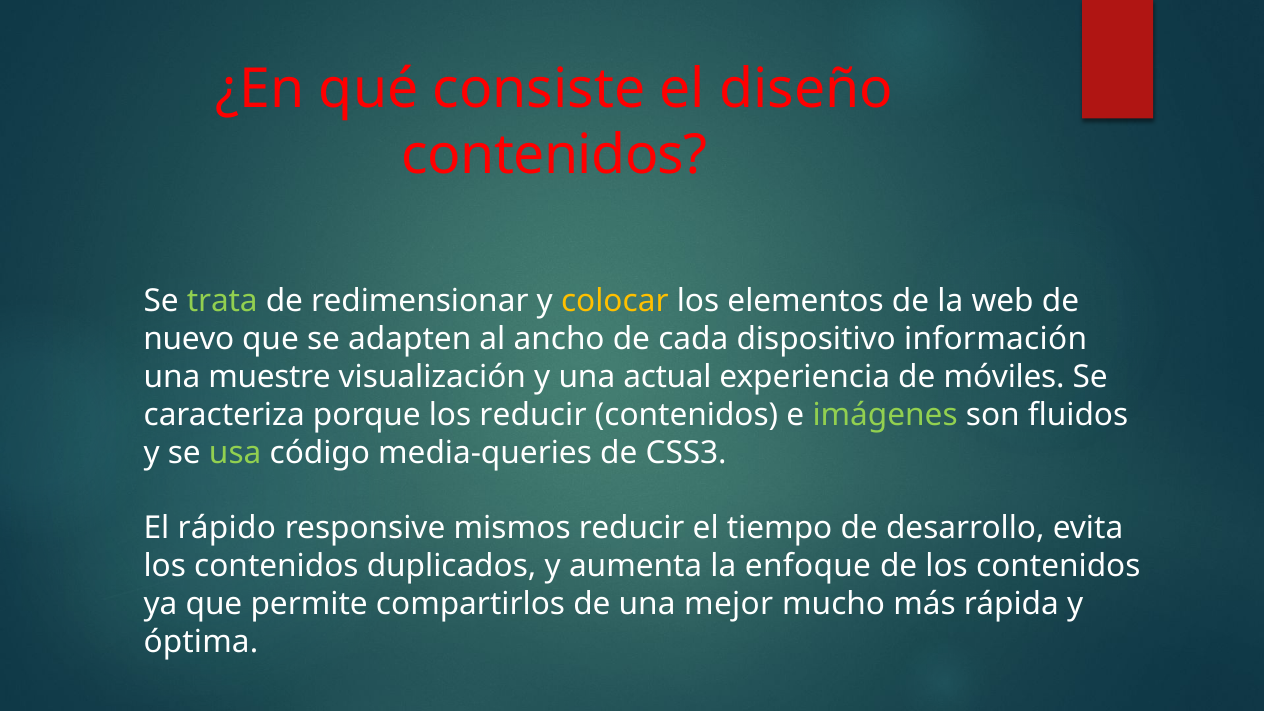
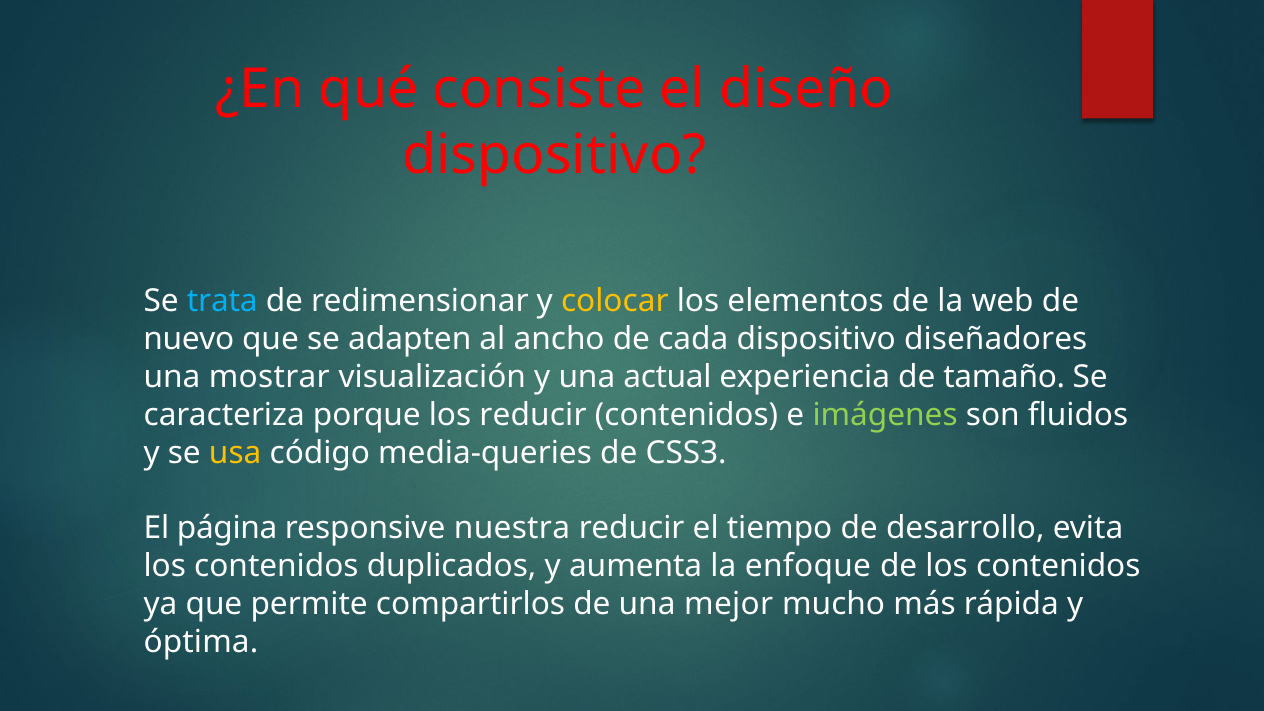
contenidos at (555, 155): contenidos -> dispositivo
trata colour: light green -> light blue
información: información -> diseñadores
muestre: muestre -> mostrar
móviles: móviles -> tamaño
usa colour: light green -> yellow
rápido: rápido -> página
mismos: mismos -> nuestra
